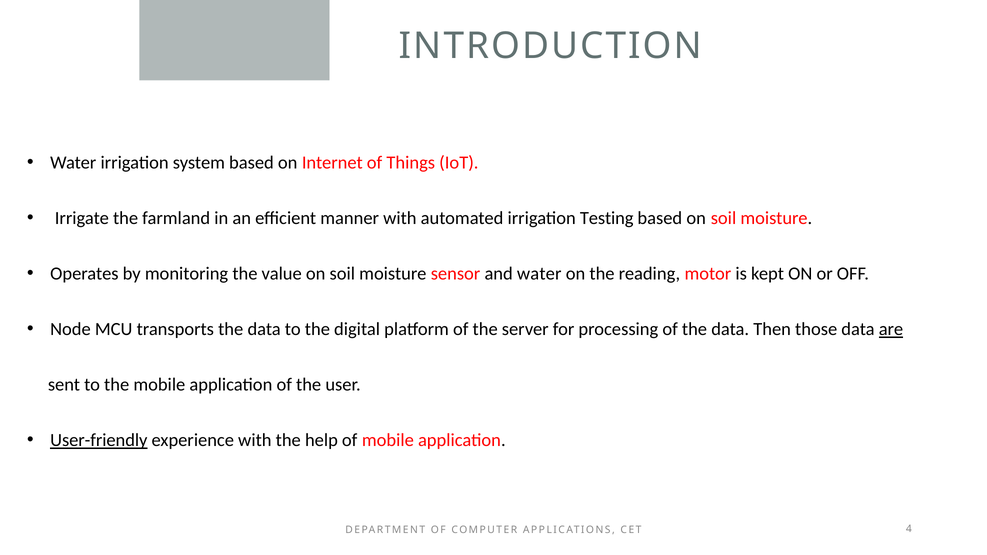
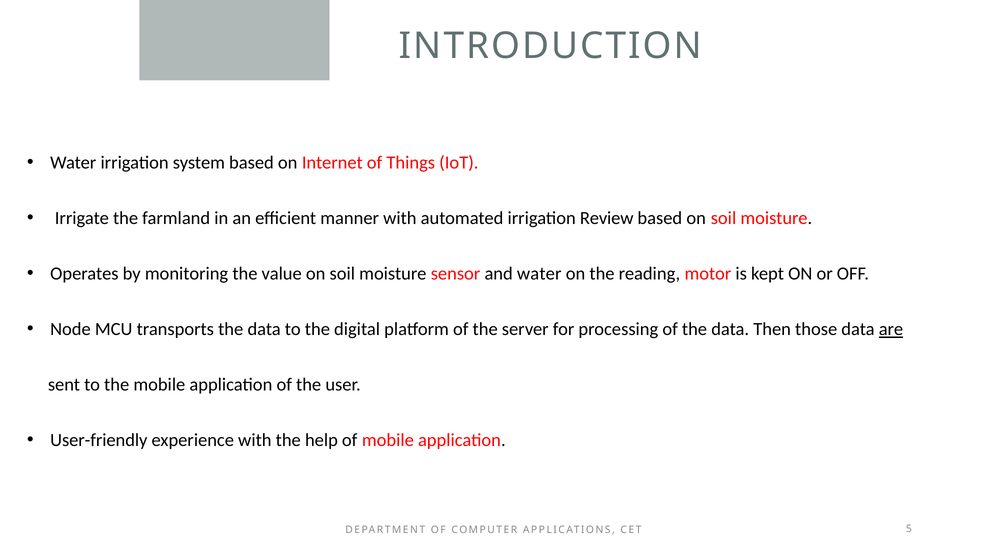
Testing: Testing -> Review
User-friendly underline: present -> none
4: 4 -> 5
